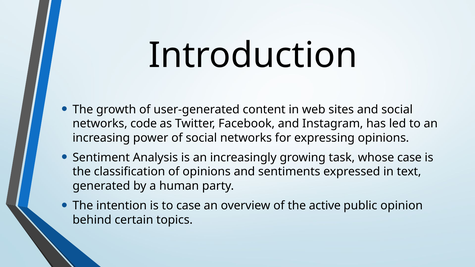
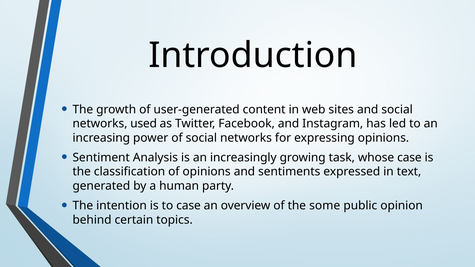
code: code -> used
active: active -> some
